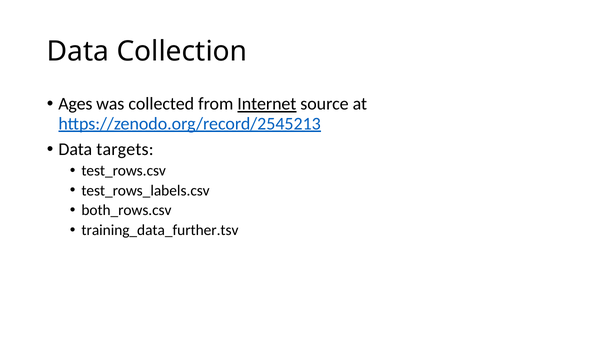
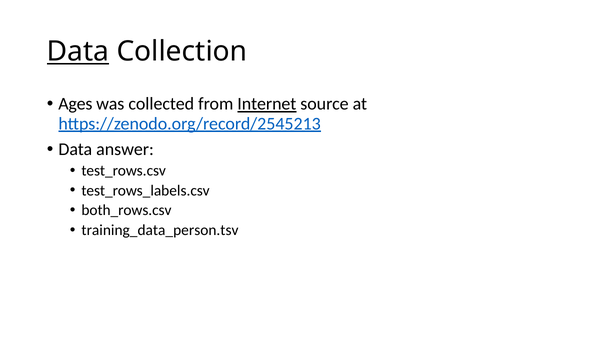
Data at (78, 52) underline: none -> present
targets: targets -> answer
training_data_further.tsv: training_data_further.tsv -> training_data_person.tsv
